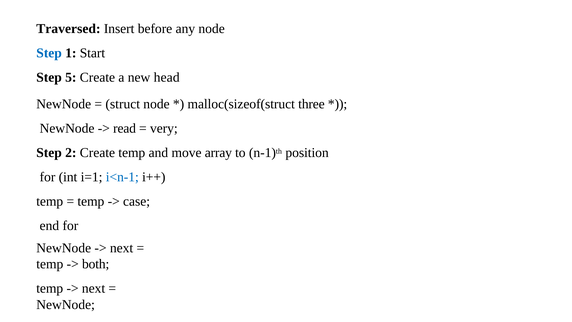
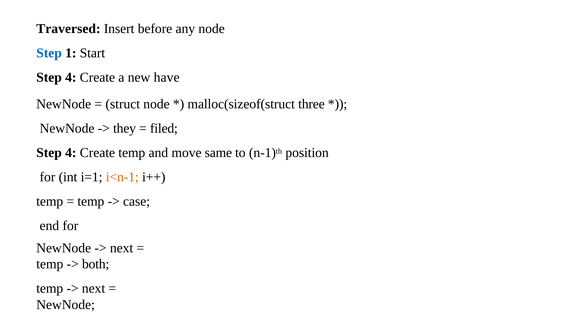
5 at (71, 77): 5 -> 4
head: head -> have
read: read -> they
very: very -> filed
2 at (71, 153): 2 -> 4
array: array -> same
i<n-1 colour: blue -> orange
